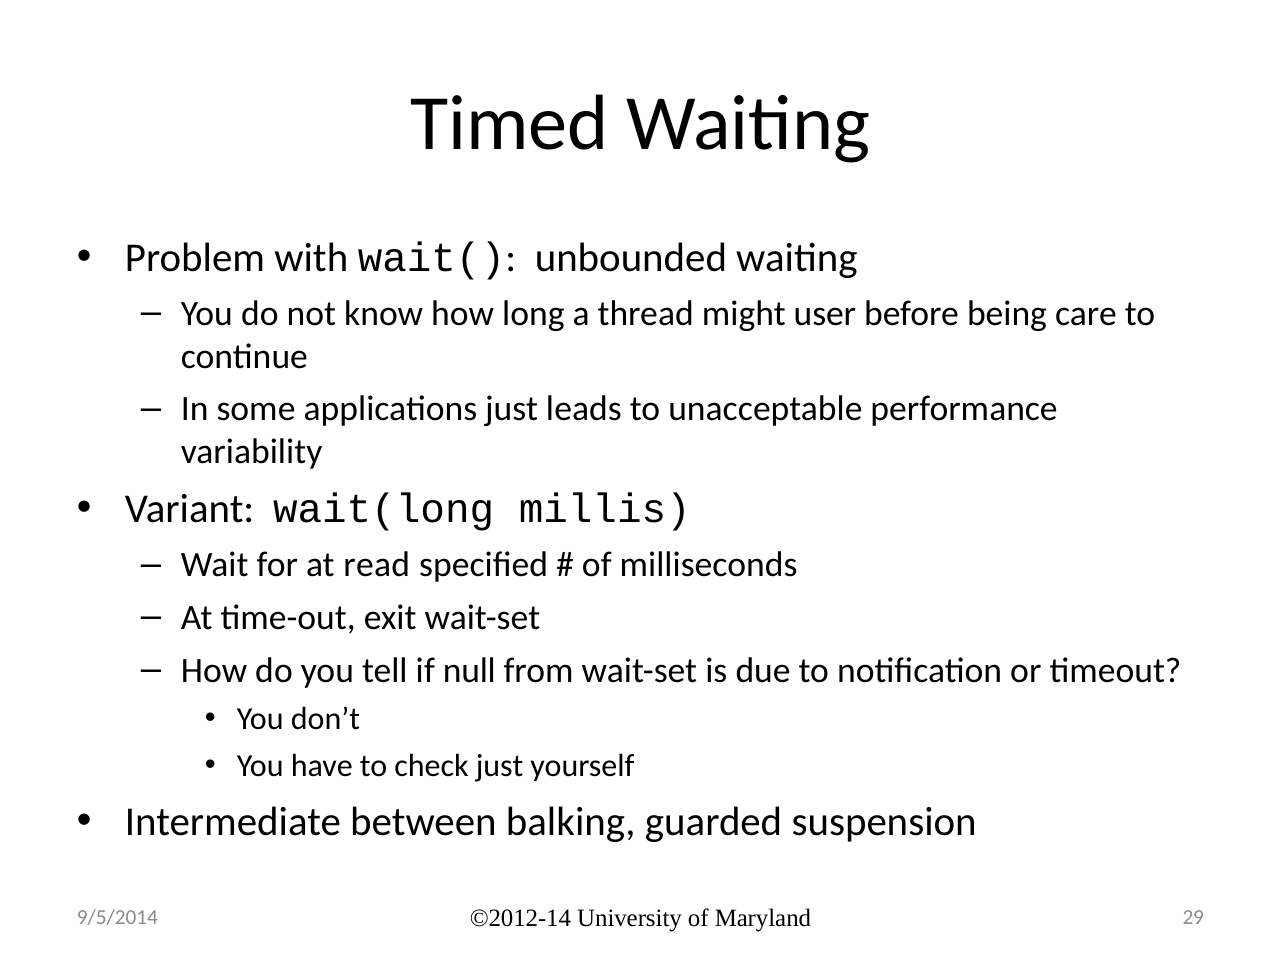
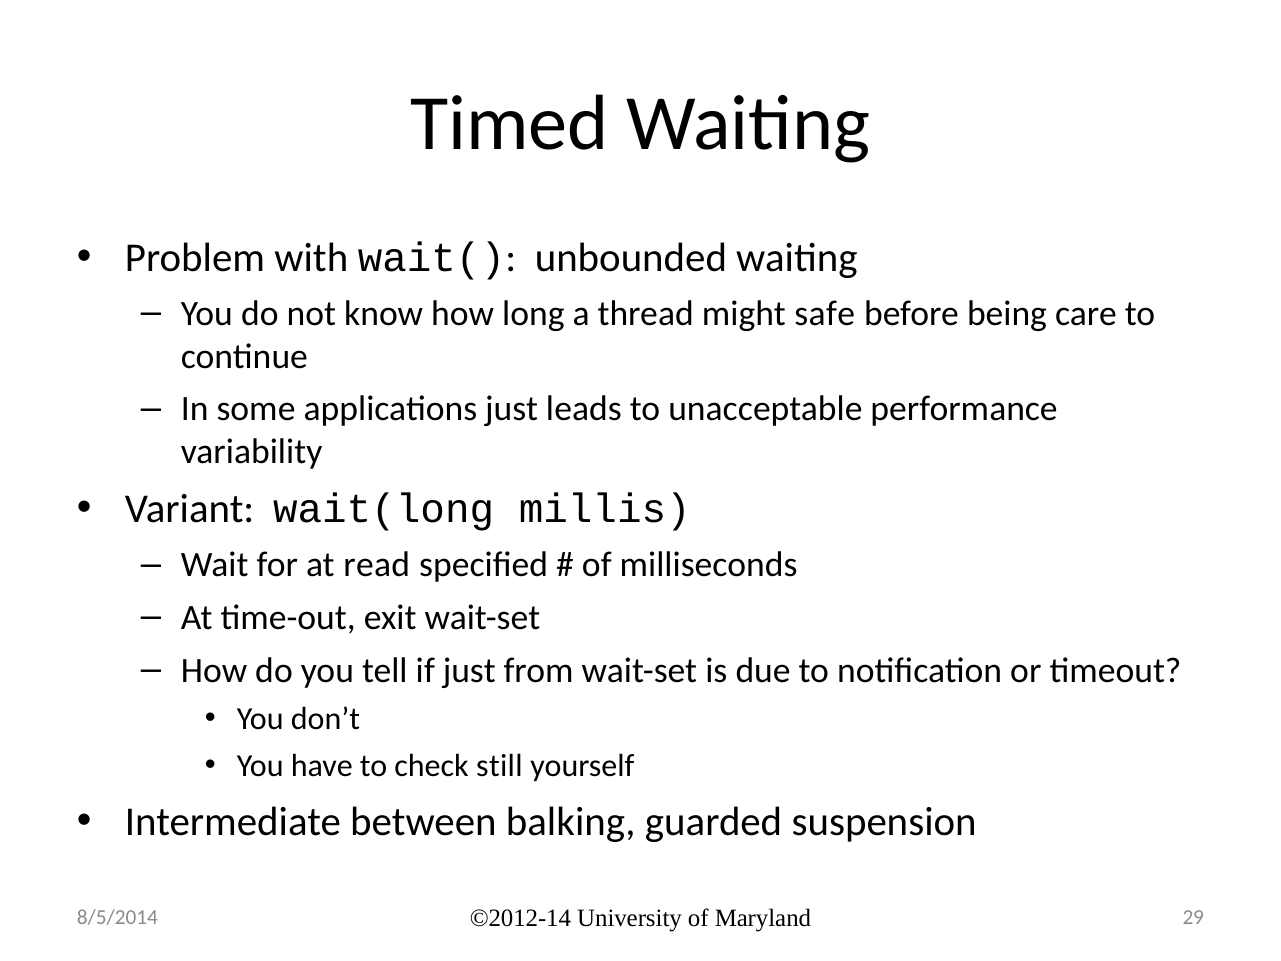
user: user -> safe
if null: null -> just
check just: just -> still
9/5/2014: 9/5/2014 -> 8/5/2014
